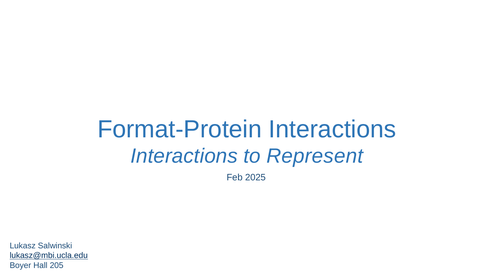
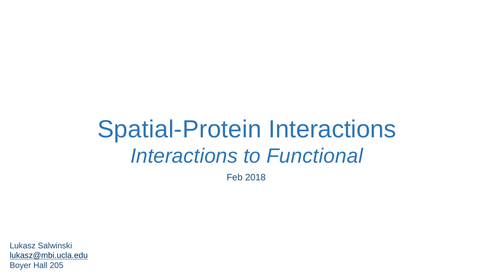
Format-Protein: Format-Protein -> Spatial-Protein
Represent: Represent -> Functional
2025: 2025 -> 2018
